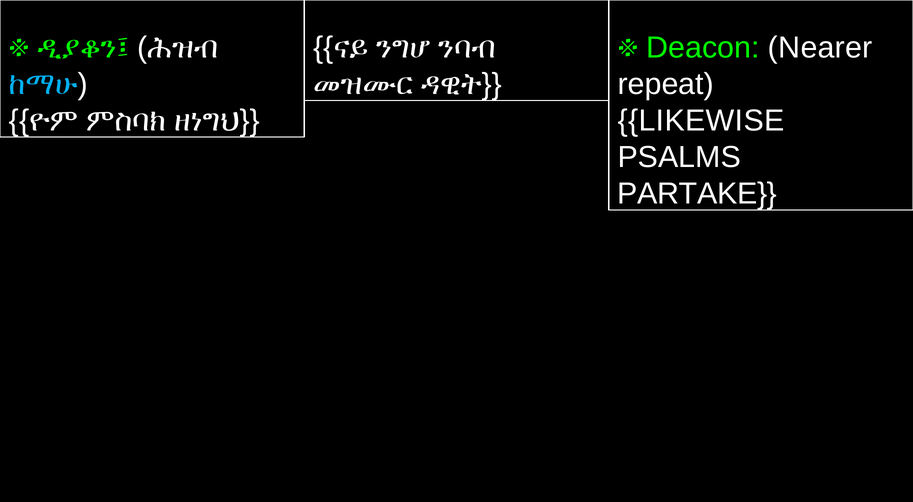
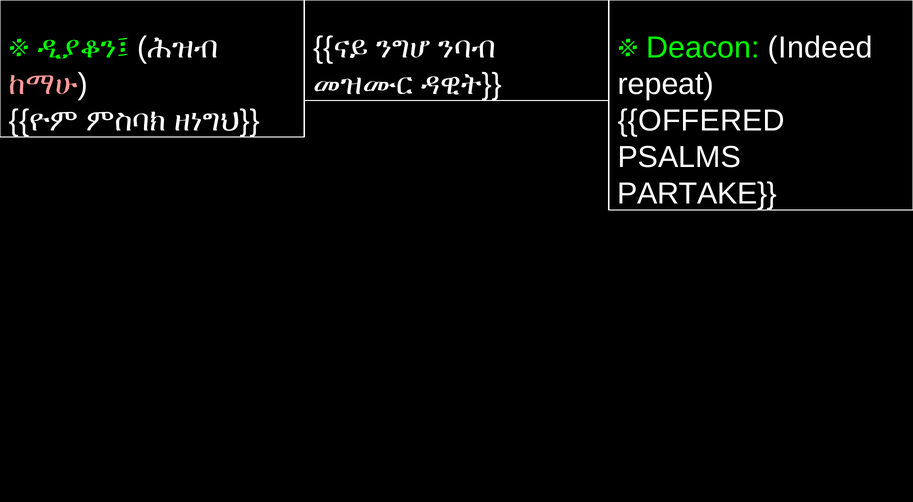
Nearer: Nearer -> Indeed
ከማሁ colour: light blue -> pink
LIKEWISE: LIKEWISE -> OFFERED
